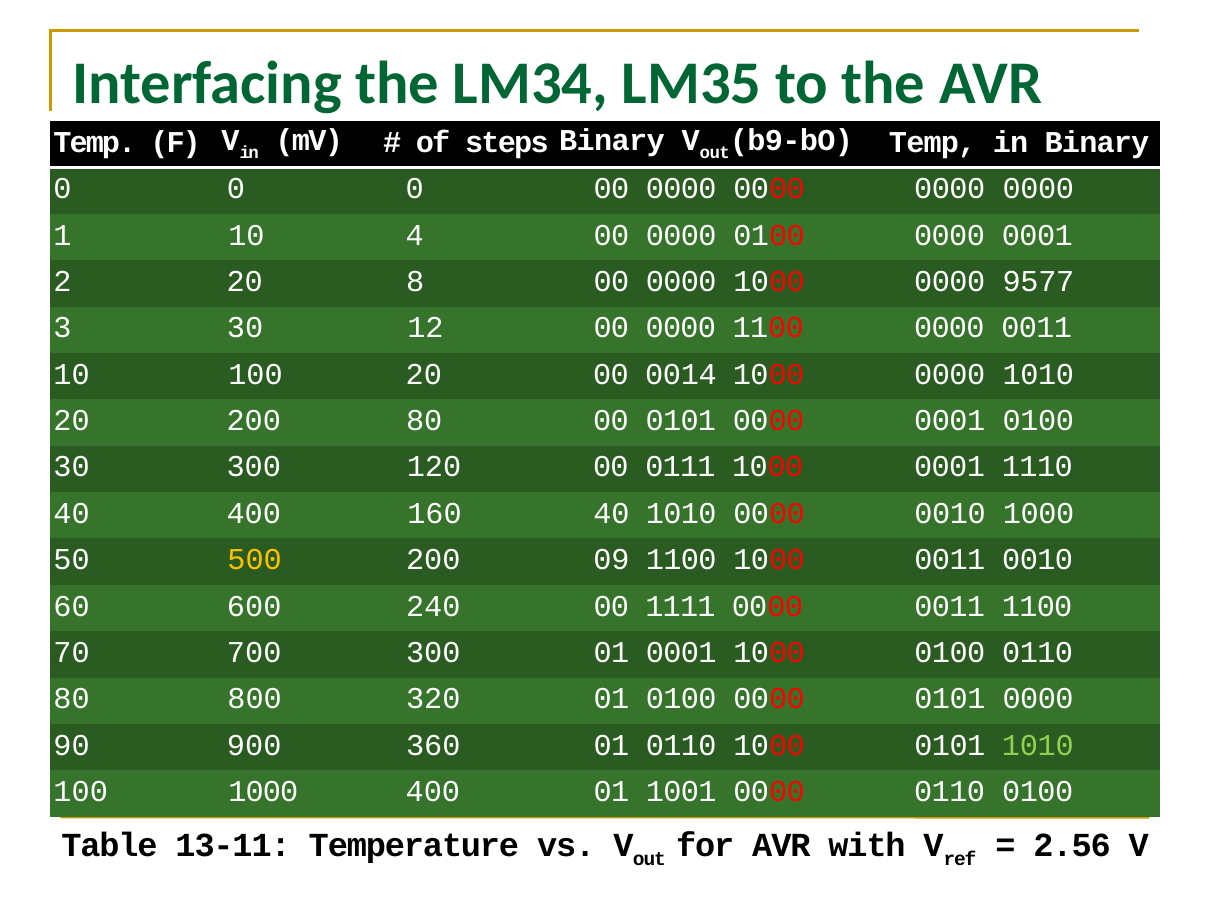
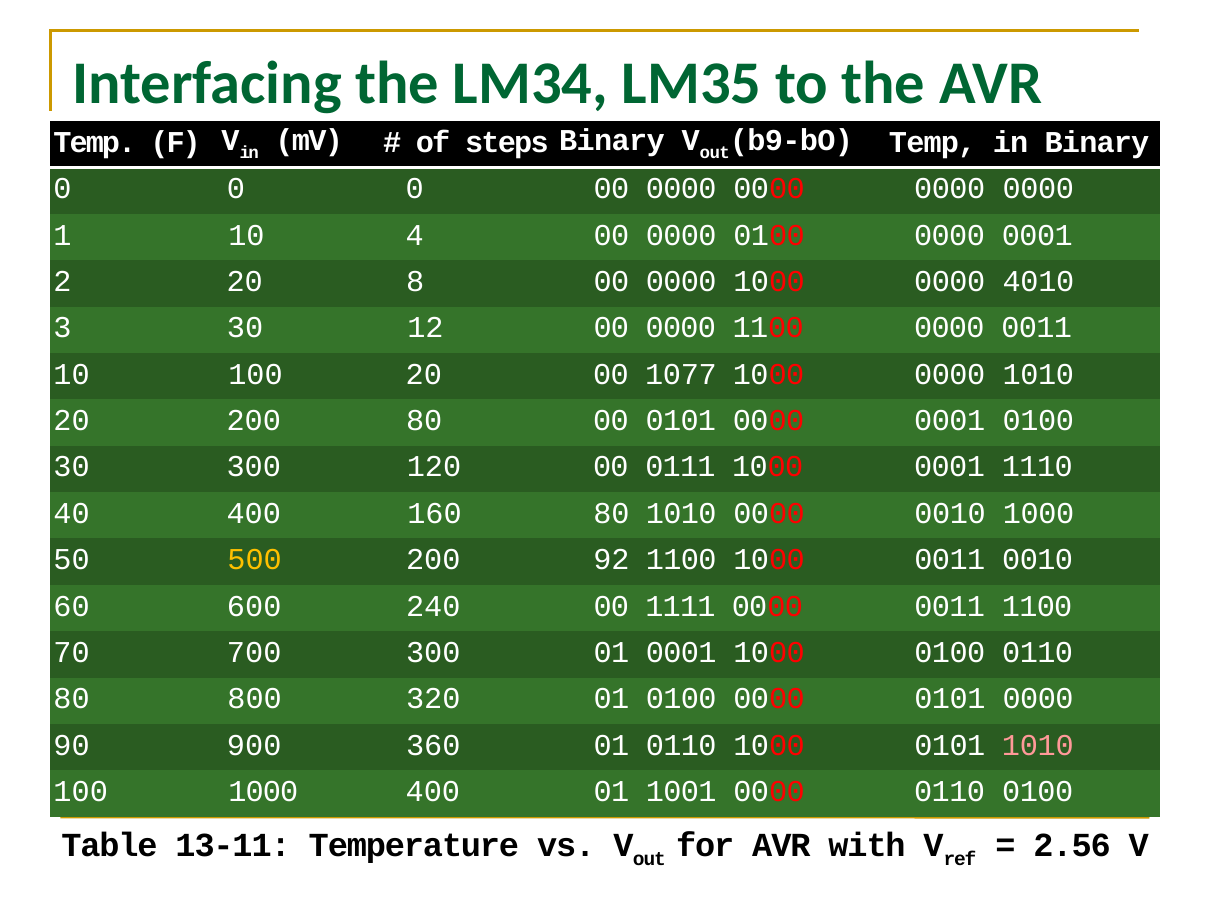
9577: 9577 -> 4010
0014: 0014 -> 1077
160 40: 40 -> 80
09: 09 -> 92
1010 at (1038, 745) colour: light green -> pink
